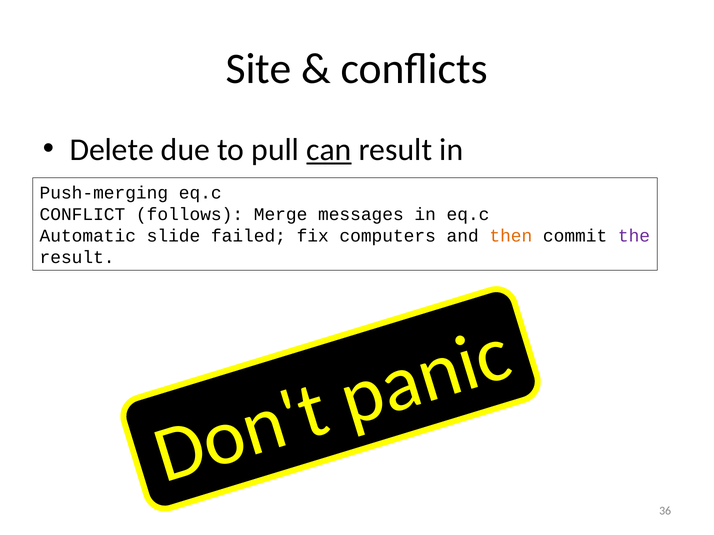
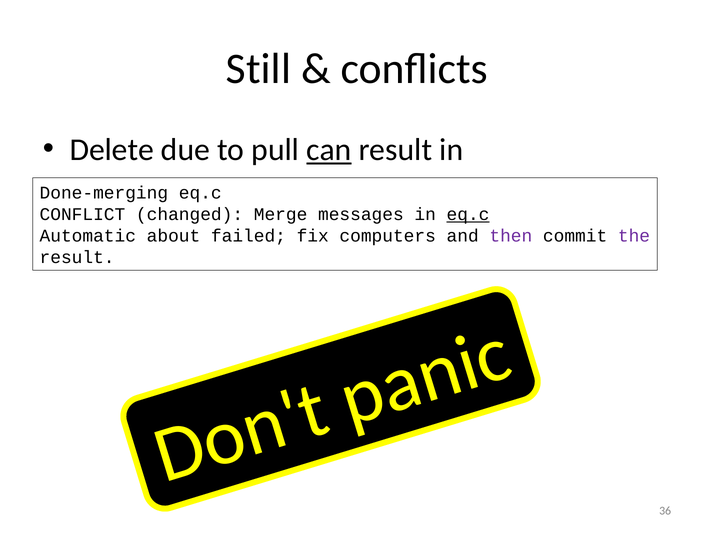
Site: Site -> Still
Push-merging: Push-merging -> Done-merging
follows: follows -> changed
eq.c at (468, 215) underline: none -> present
slide: slide -> about
then colour: orange -> purple
